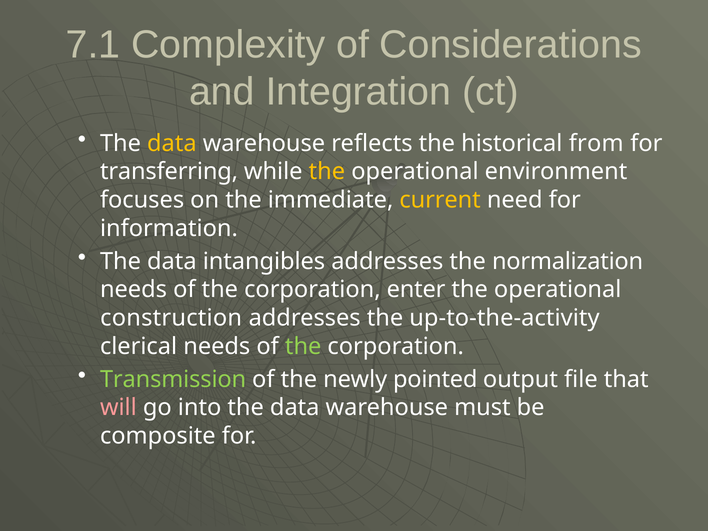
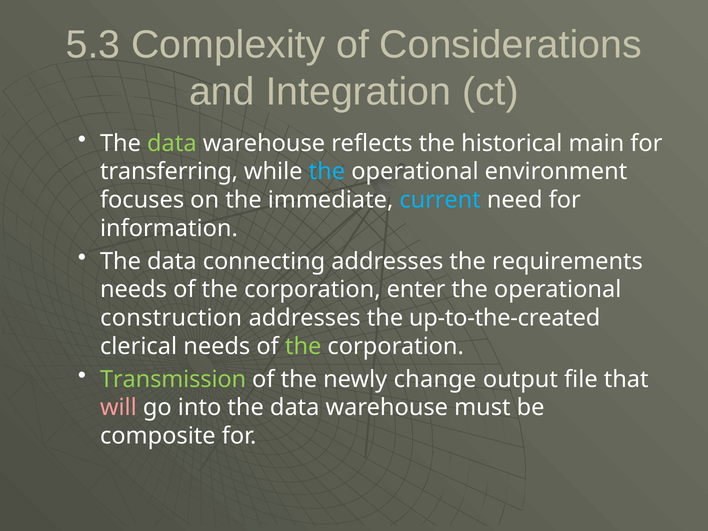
7.1: 7.1 -> 5.3
data at (172, 143) colour: yellow -> light green
from: from -> main
the at (327, 172) colour: yellow -> light blue
current colour: yellow -> light blue
intangibles: intangibles -> connecting
normalization: normalization -> requirements
up-to-the-activity: up-to-the-activity -> up-to-the-created
pointed: pointed -> change
